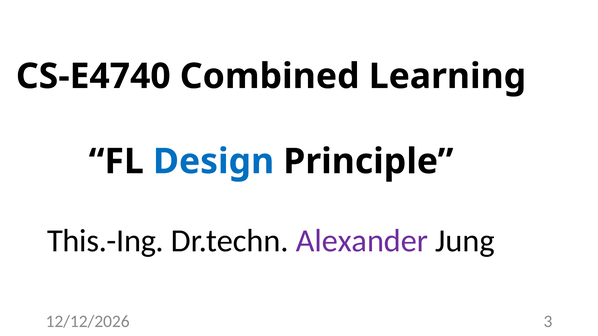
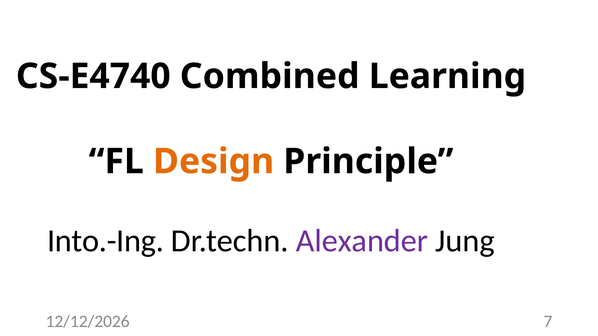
Design colour: blue -> orange
This.-Ing: This.-Ing -> Into.-Ing
3: 3 -> 7
